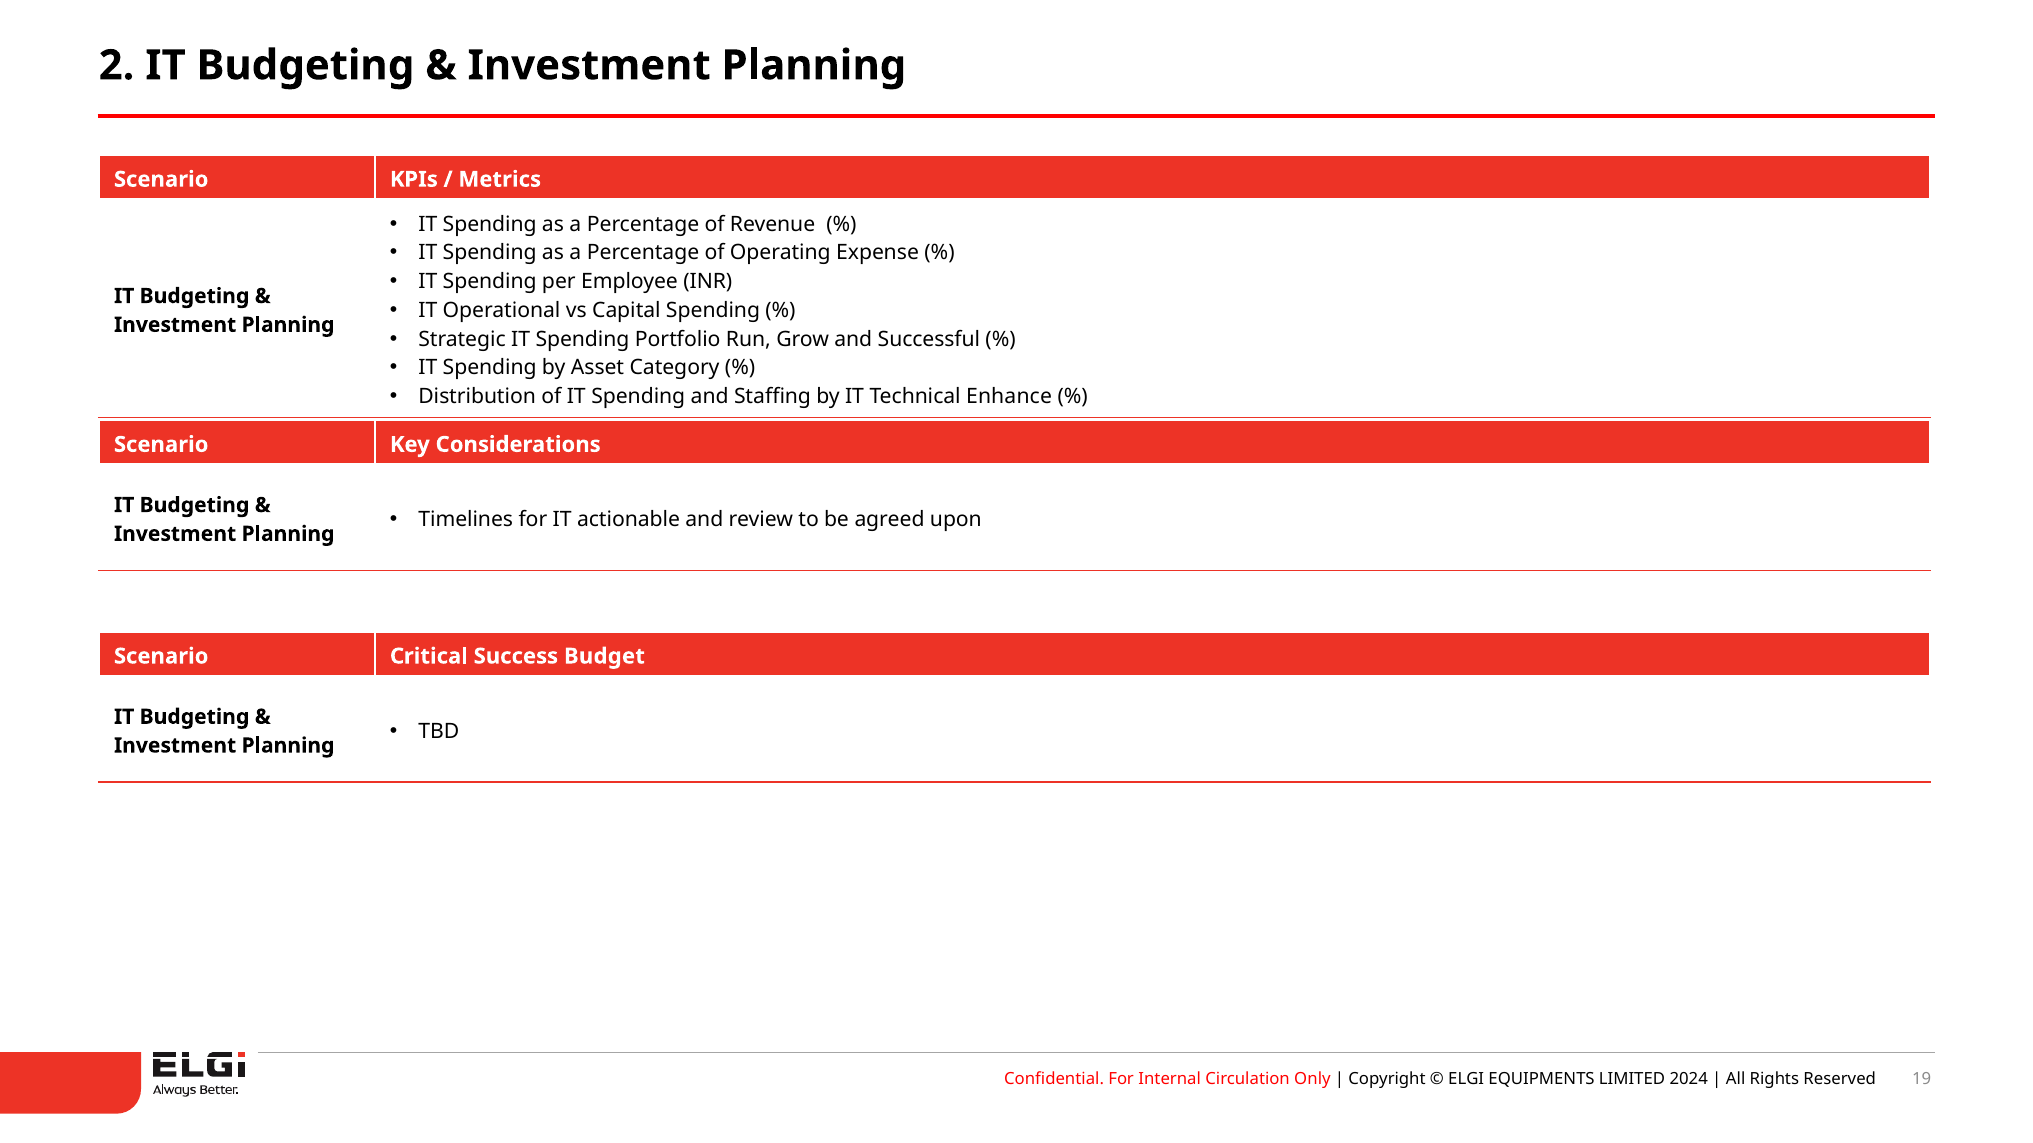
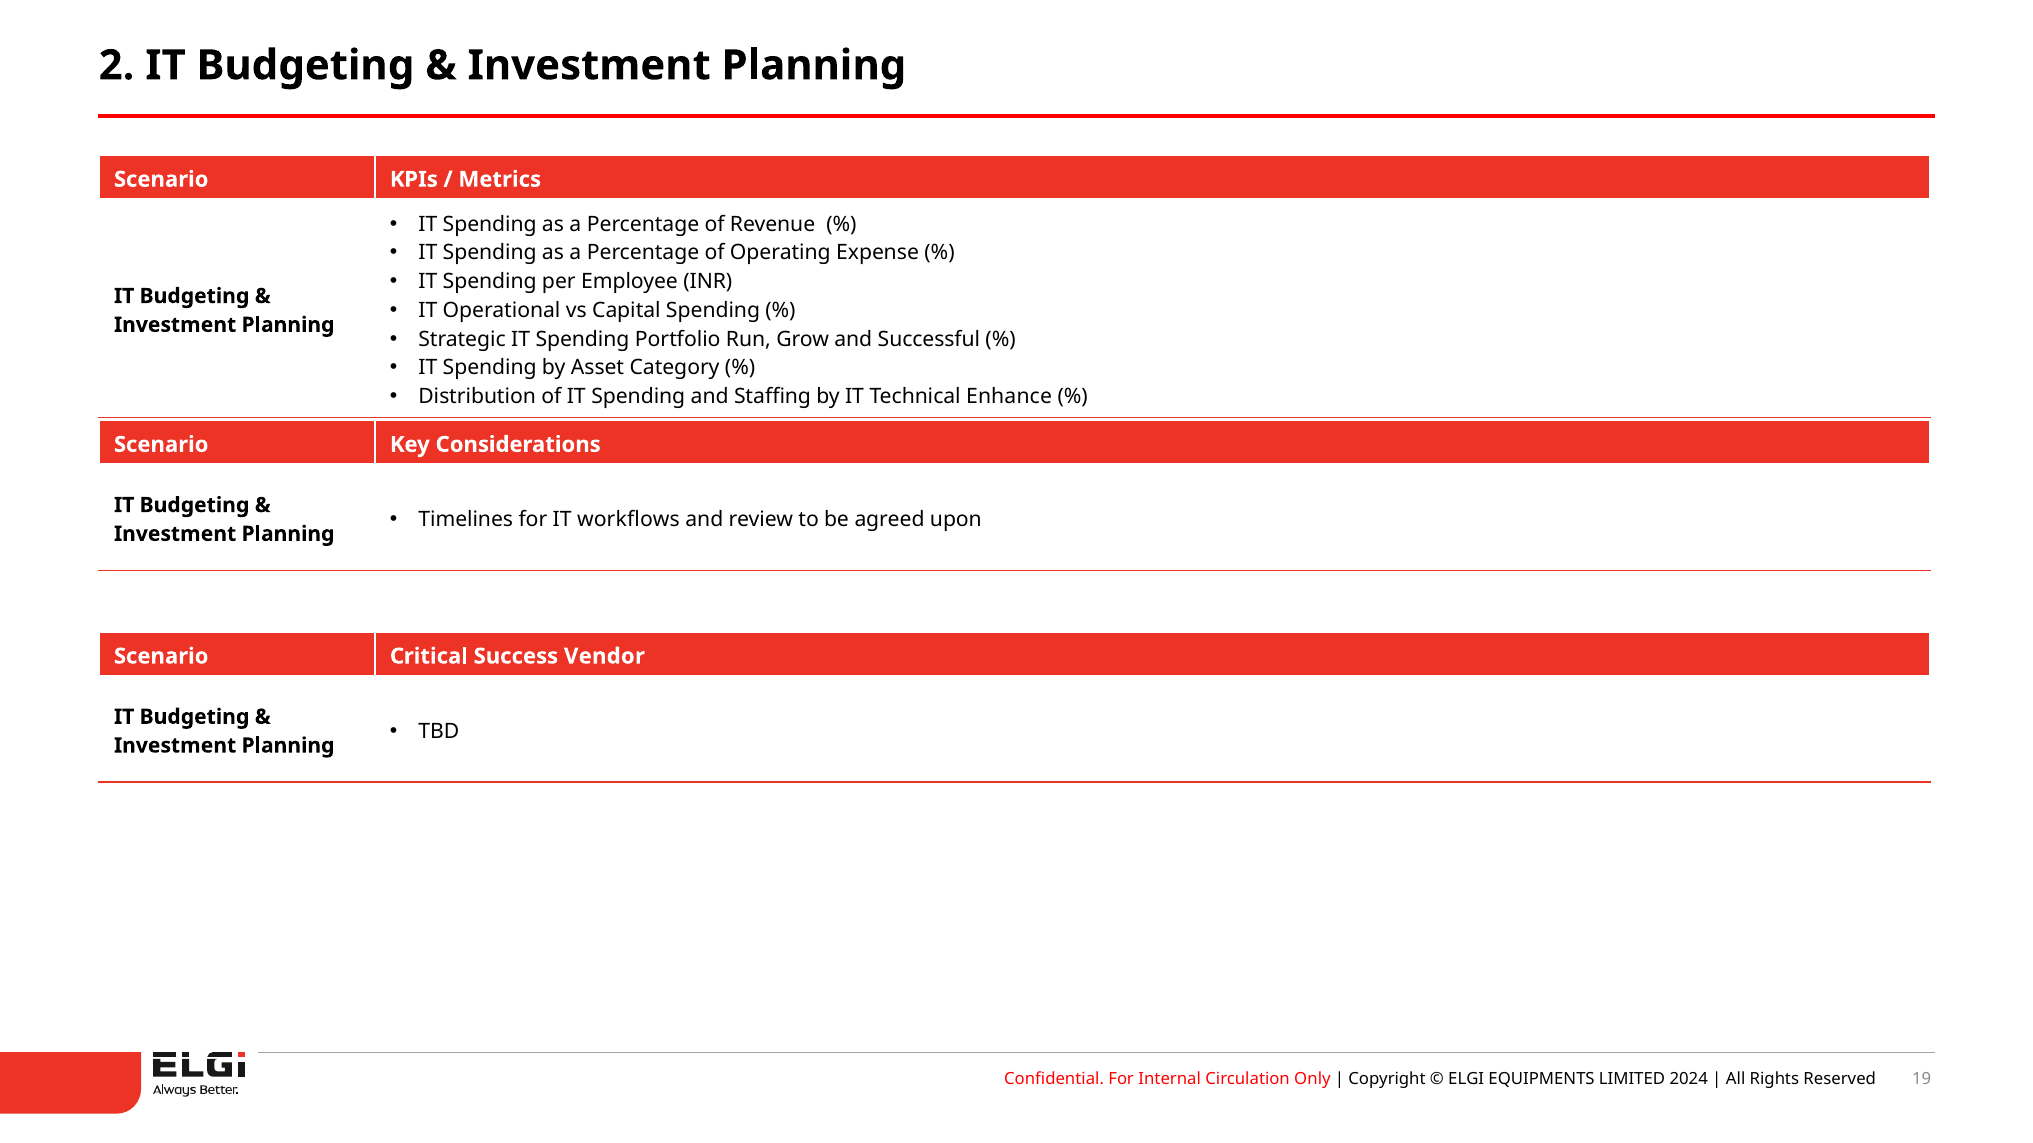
actionable: actionable -> workflows
Budget: Budget -> Vendor
